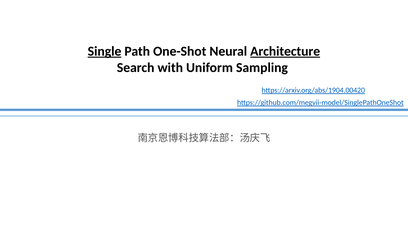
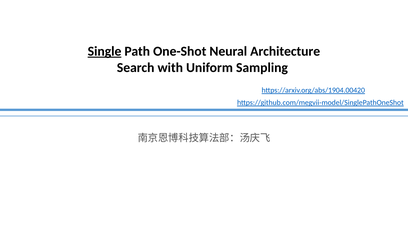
Architecture underline: present -> none
